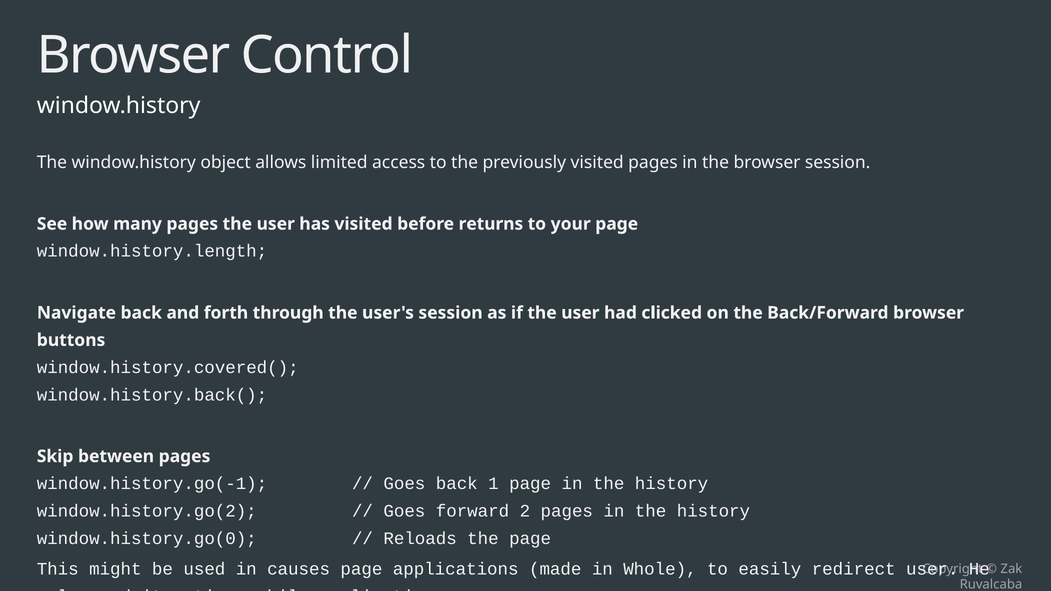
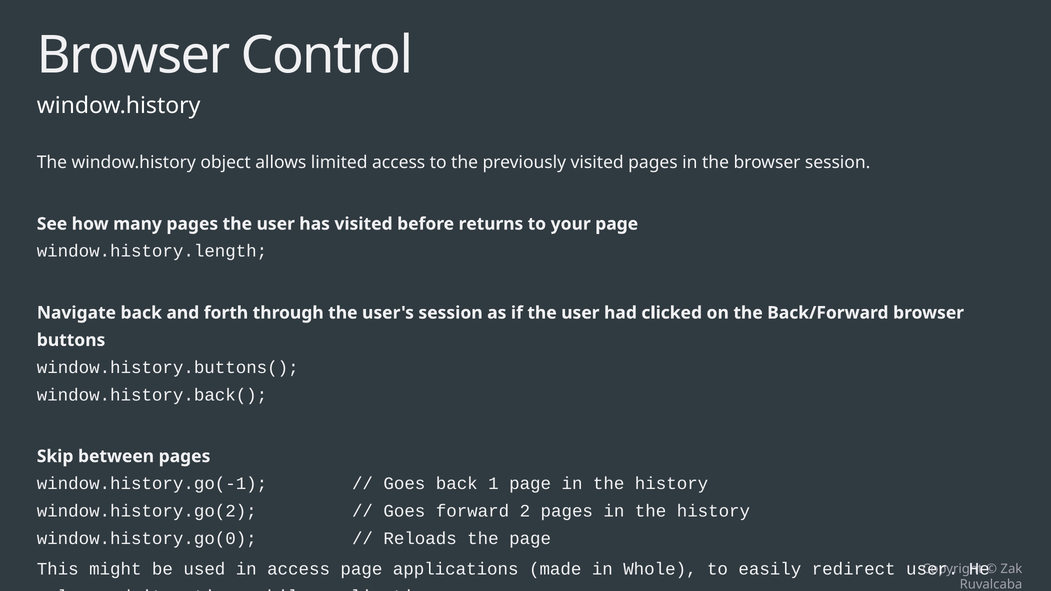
window.history.covered(: window.history.covered( -> window.history.buttons(
in causes: causes -> access
